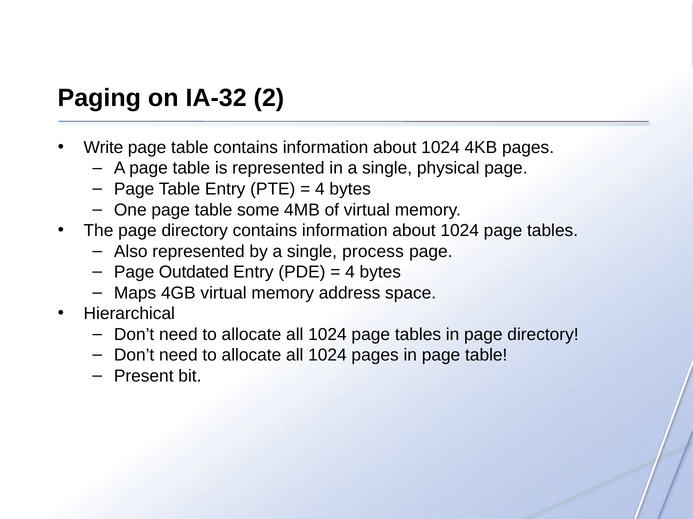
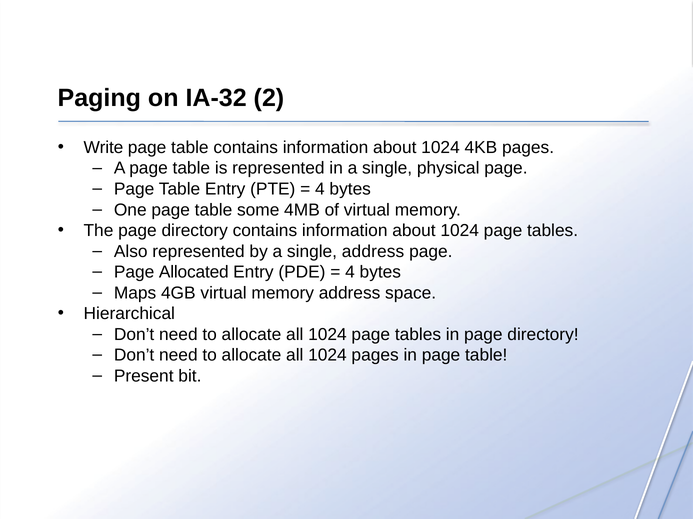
single process: process -> address
Outdated: Outdated -> Allocated
